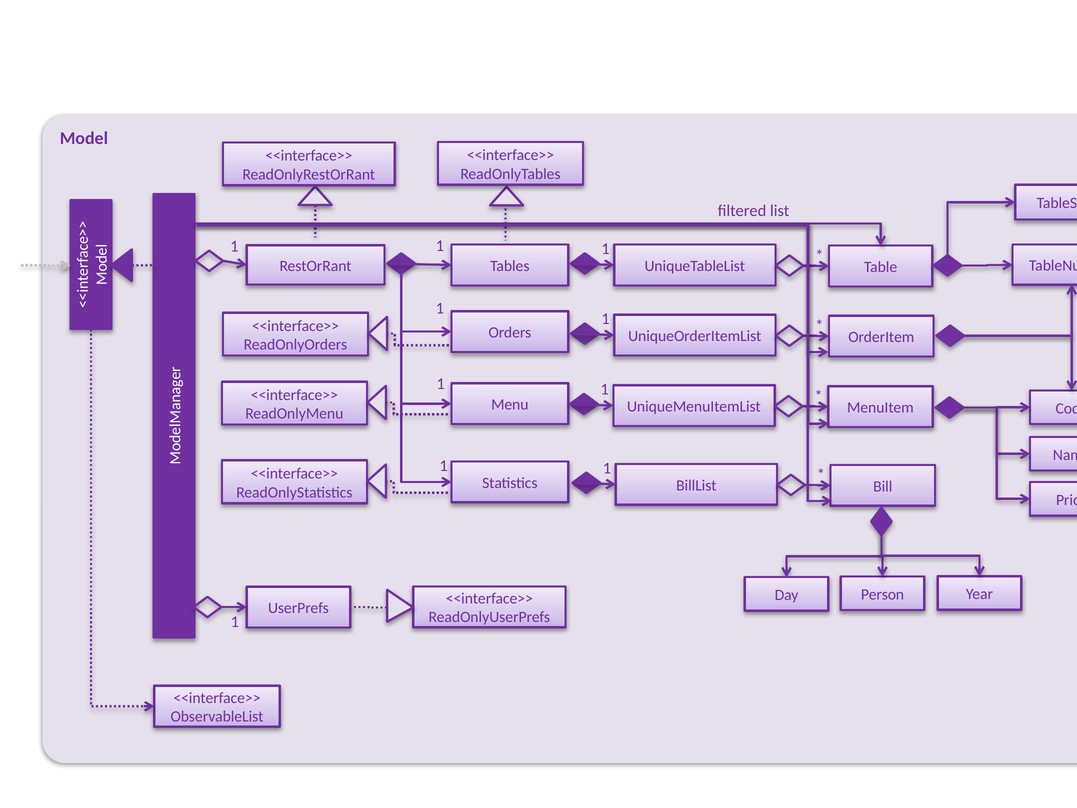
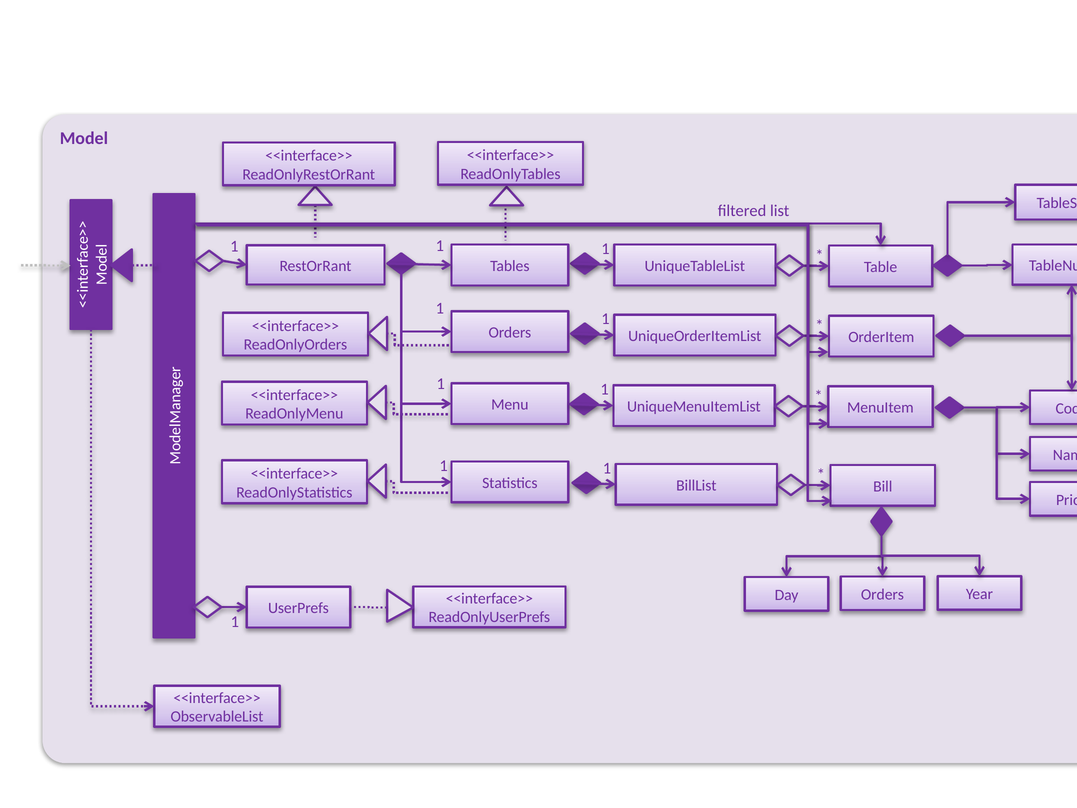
Person at (883, 594): Person -> Orders
